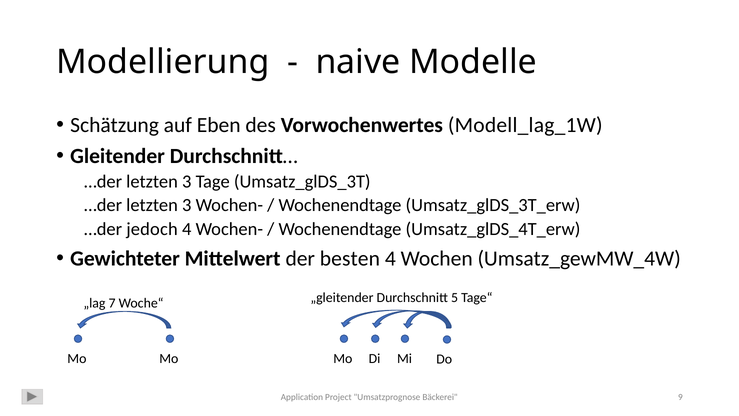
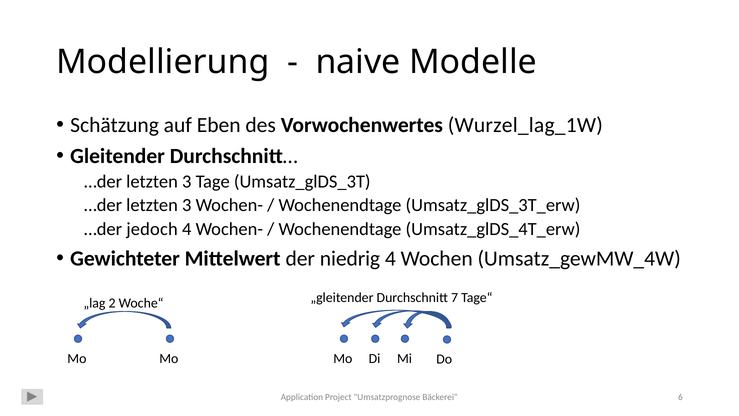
Modell_lag_1W: Modell_lag_1W -> Wurzel_lag_1W
besten: besten -> niedrig
5: 5 -> 7
7: 7 -> 2
9: 9 -> 6
